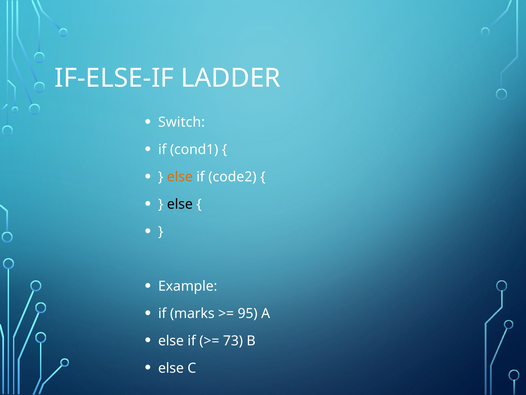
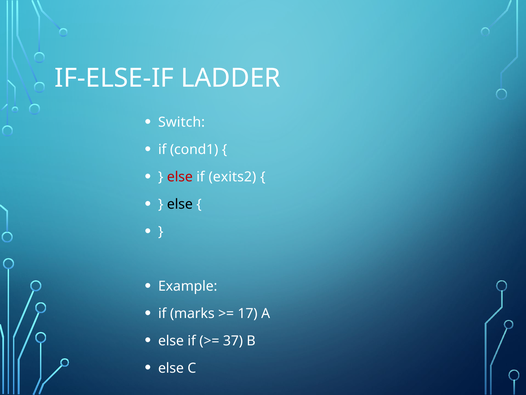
else at (180, 177) colour: orange -> red
code2: code2 -> exits2
95: 95 -> 17
73: 73 -> 37
